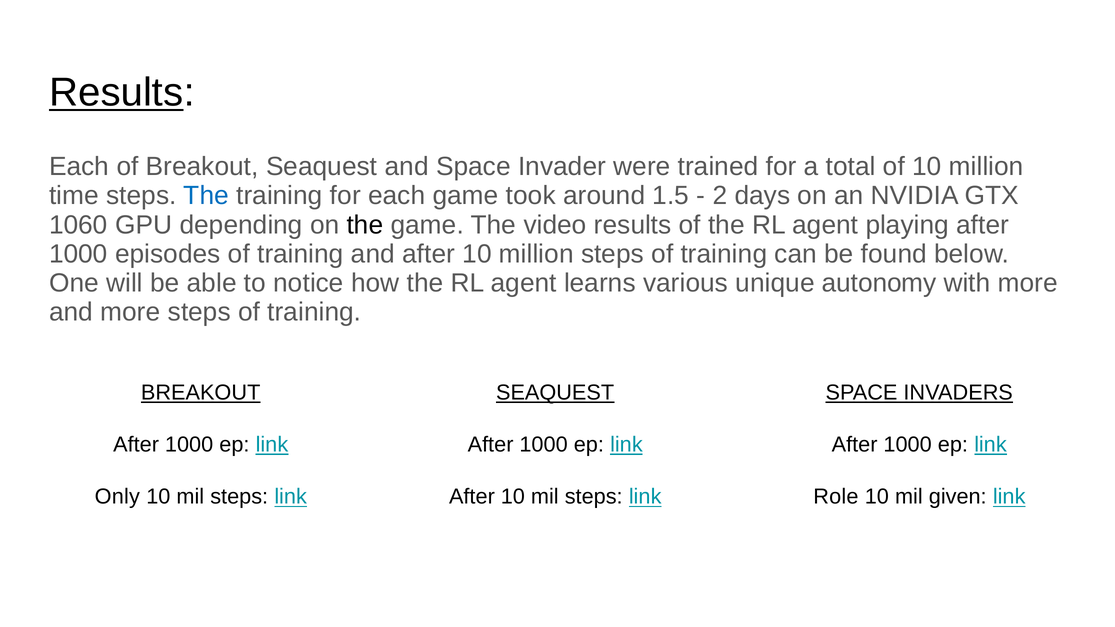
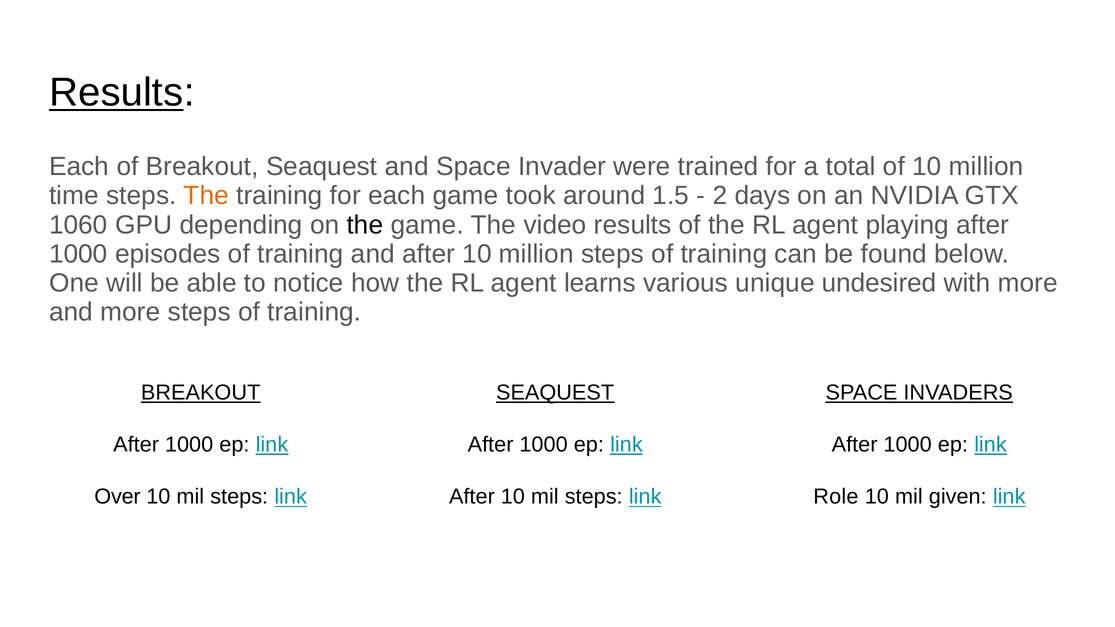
The at (206, 196) colour: blue -> orange
autonomy: autonomy -> undesired
Only: Only -> Over
